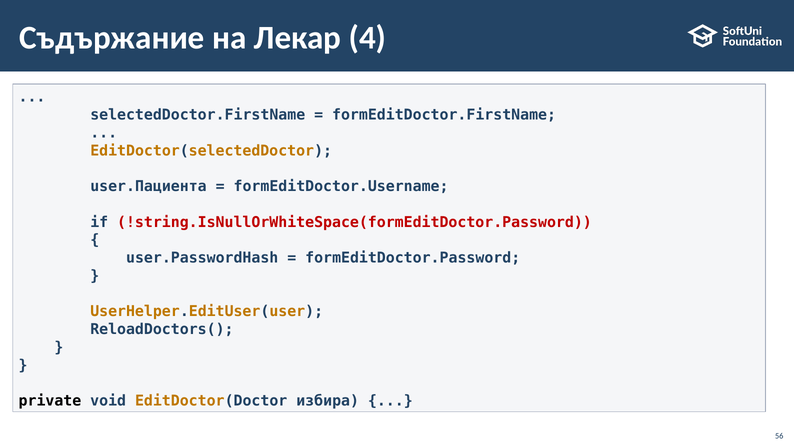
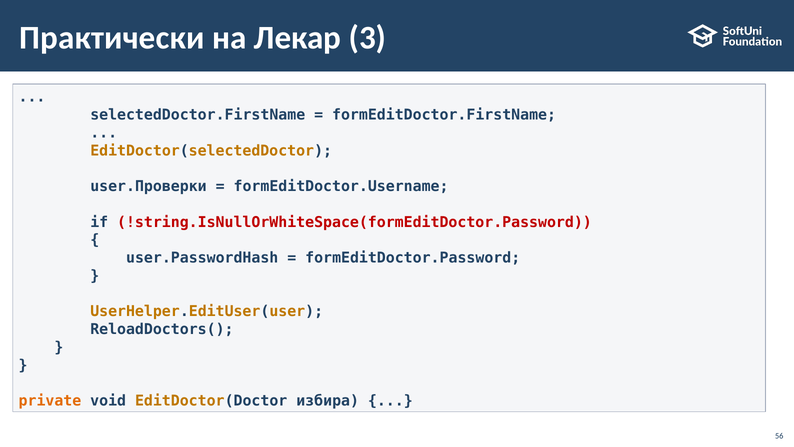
Съдържание: Съдържание -> Практически
4: 4 -> 3
user.Пациента: user.Пациента -> user.Проверки
private colour: black -> orange
